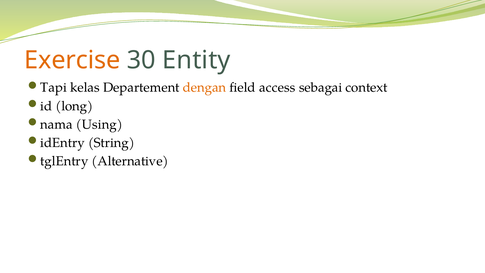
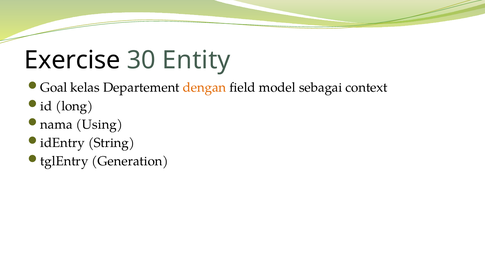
Exercise colour: orange -> black
Tapi: Tapi -> Goal
access: access -> model
Alternative: Alternative -> Generation
